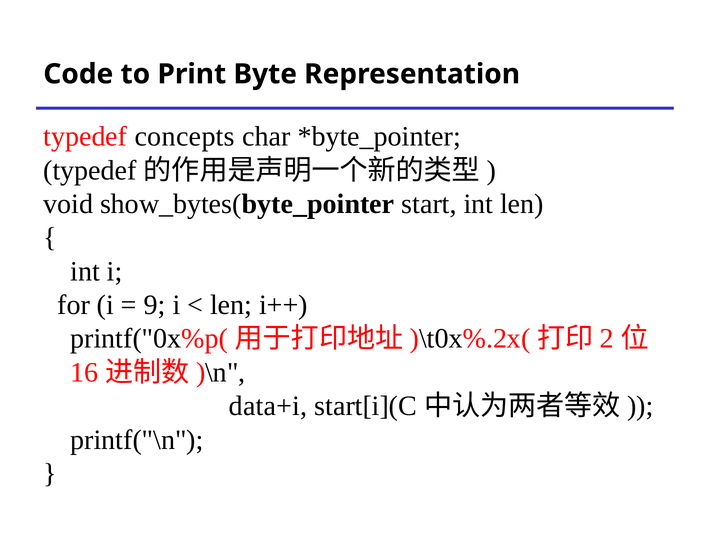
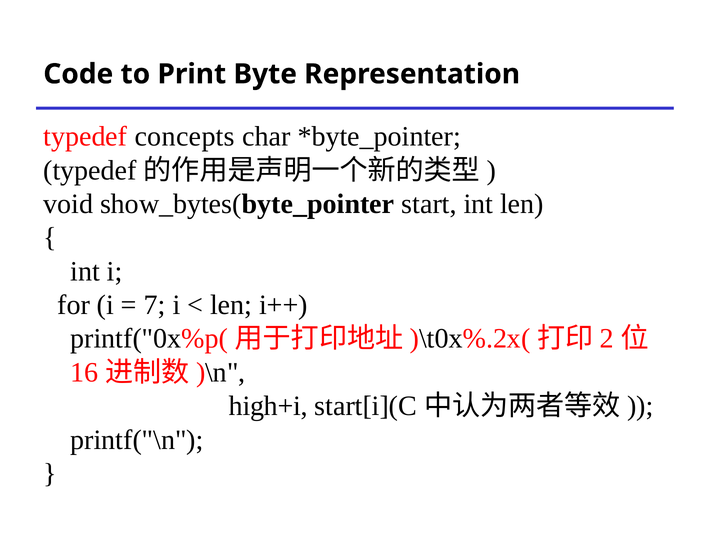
9: 9 -> 7
data+i: data+i -> high+i
